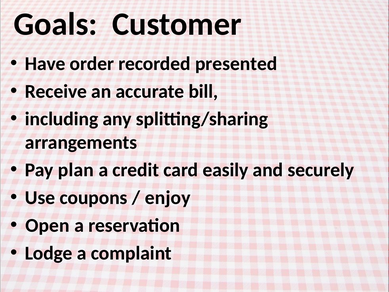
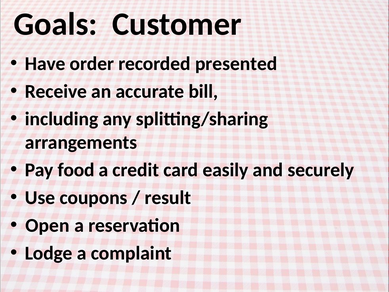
plan: plan -> food
enjoy: enjoy -> result
